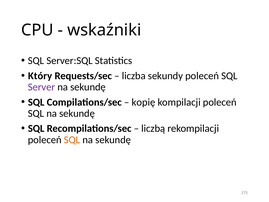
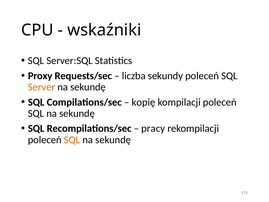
Który: Który -> Proxy
Server colour: purple -> orange
liczbą: liczbą -> pracy
